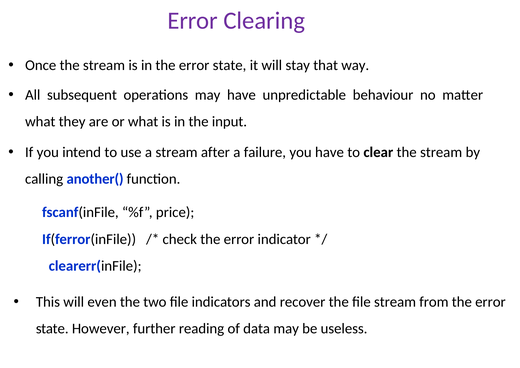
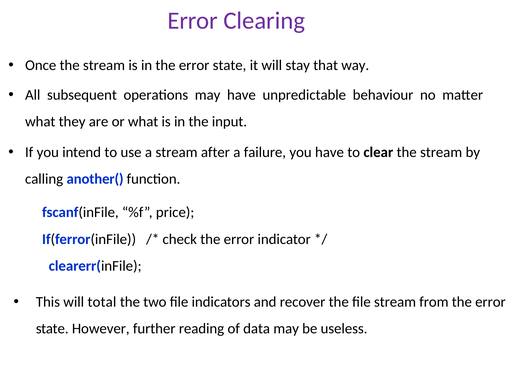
even: even -> total
